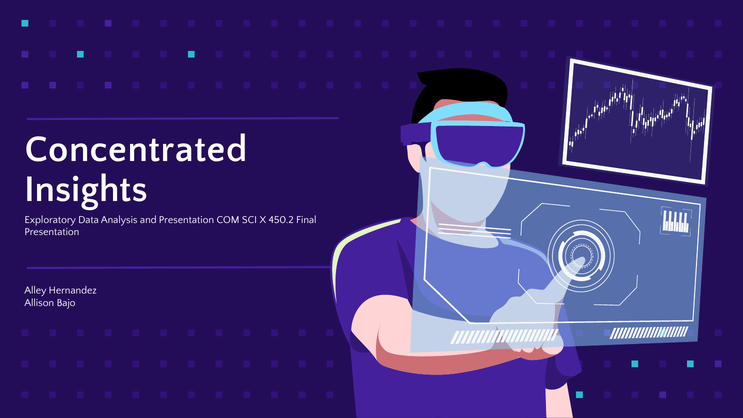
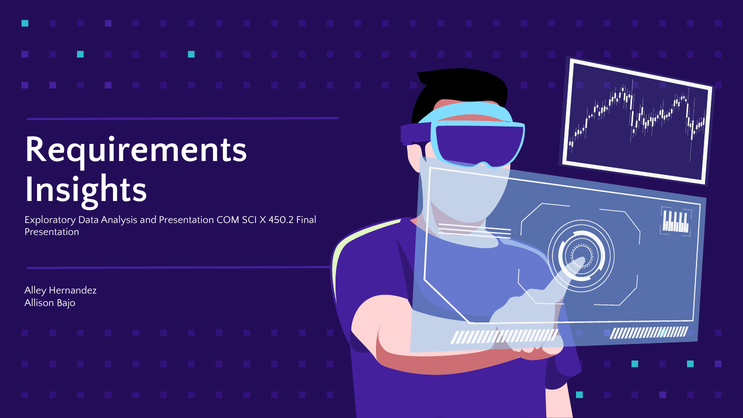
Concentrated: Concentrated -> Requirements
